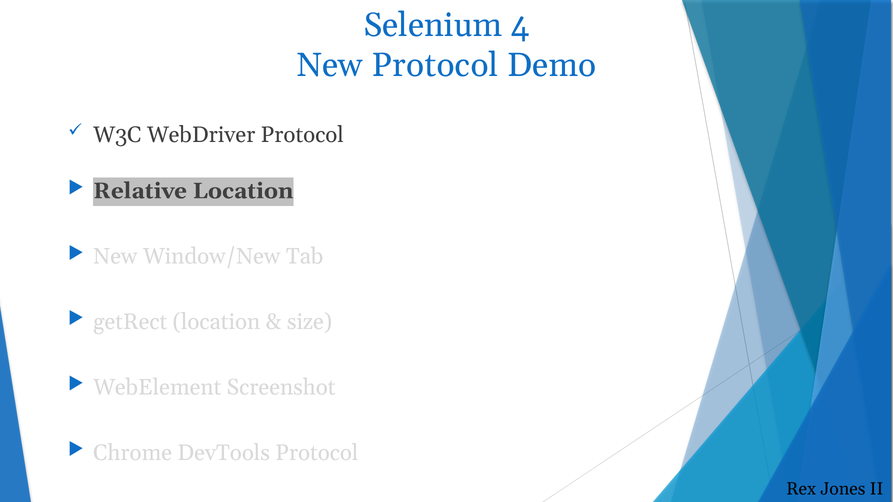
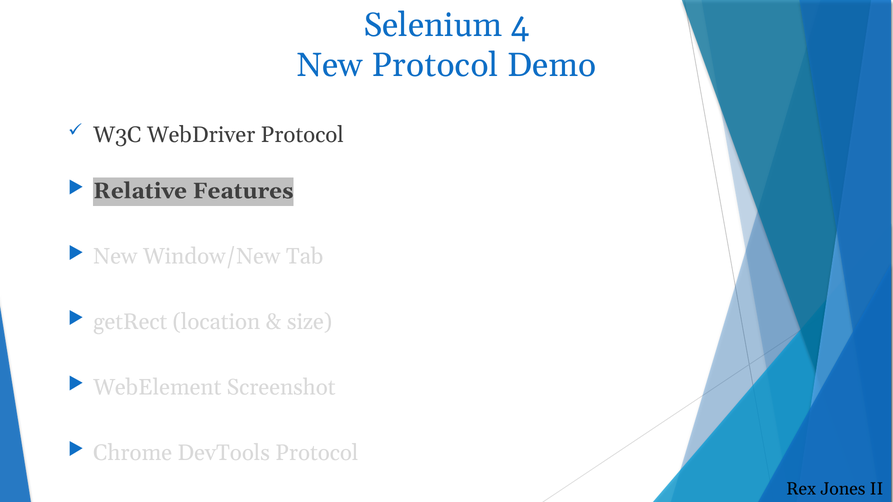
Relative Location: Location -> Features
